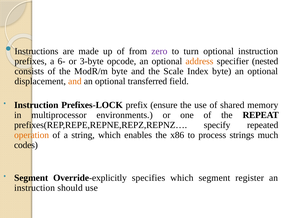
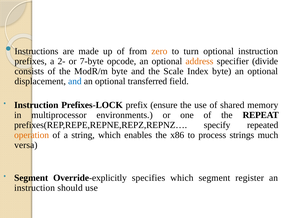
zero colour: purple -> orange
6-: 6- -> 2-
3-byte: 3-byte -> 7-byte
nested: nested -> divide
and at (75, 81) colour: orange -> blue
codes: codes -> versa
